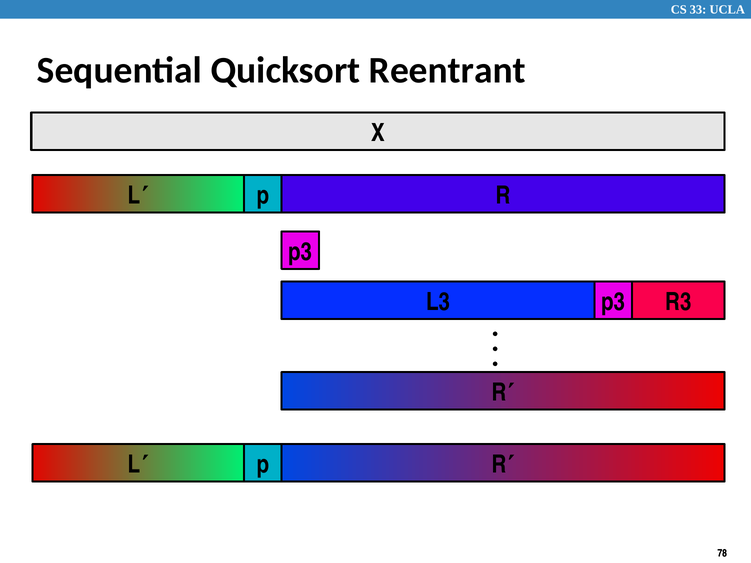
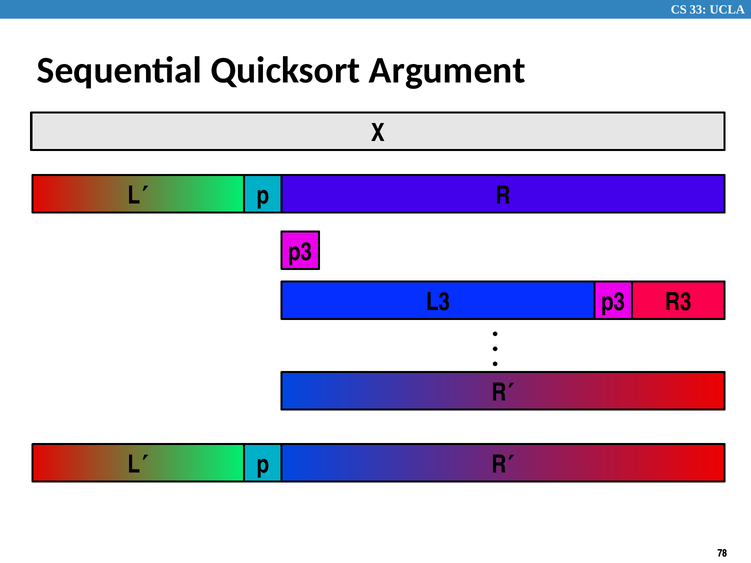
Reentrant: Reentrant -> Argument
